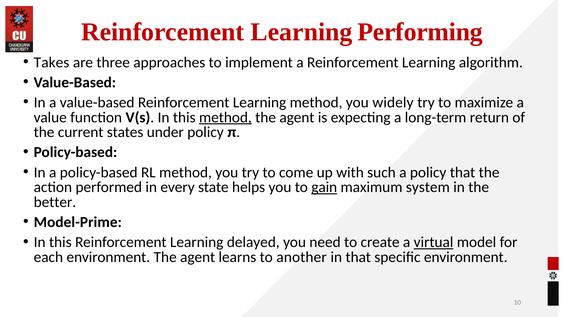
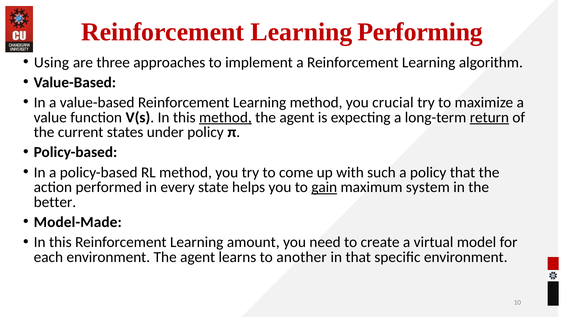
Takes: Takes -> Using
widely: widely -> crucial
return underline: none -> present
Model-Prime: Model-Prime -> Model-Made
delayed: delayed -> amount
virtual underline: present -> none
